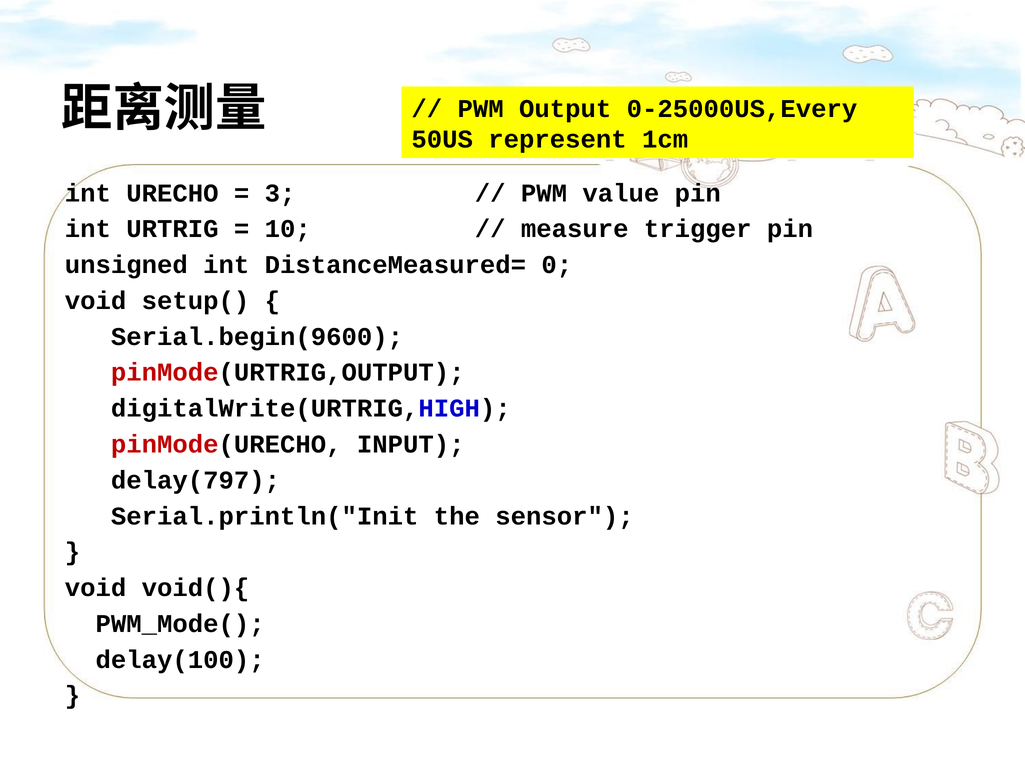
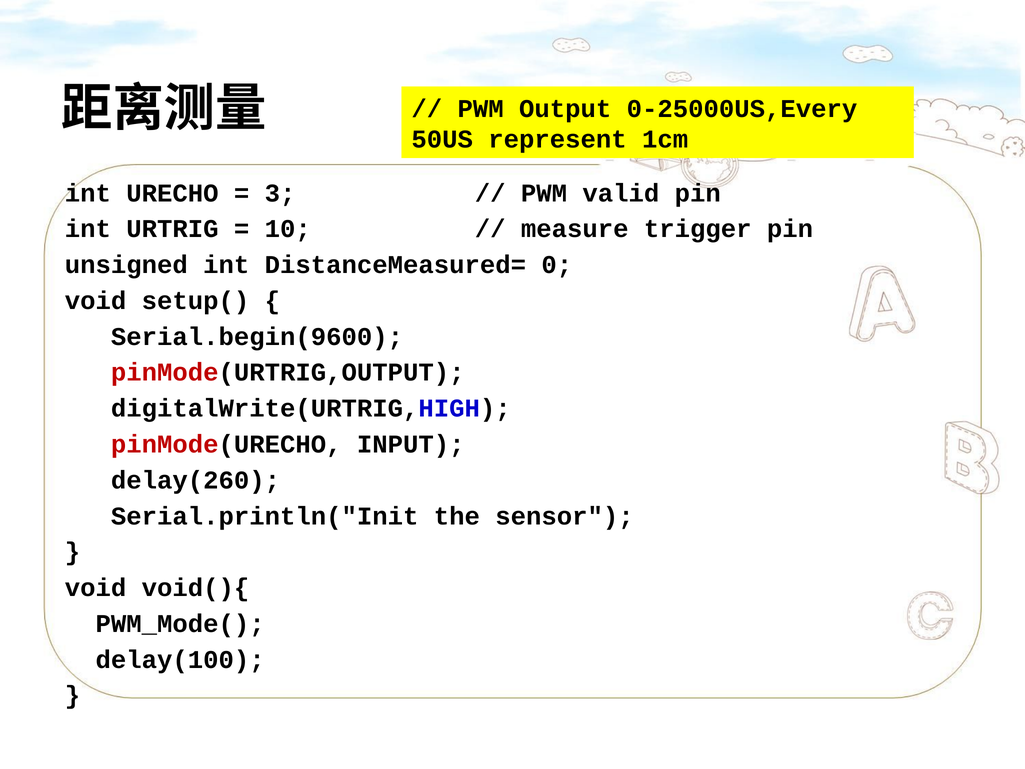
value: value -> valid
delay(797: delay(797 -> delay(260
